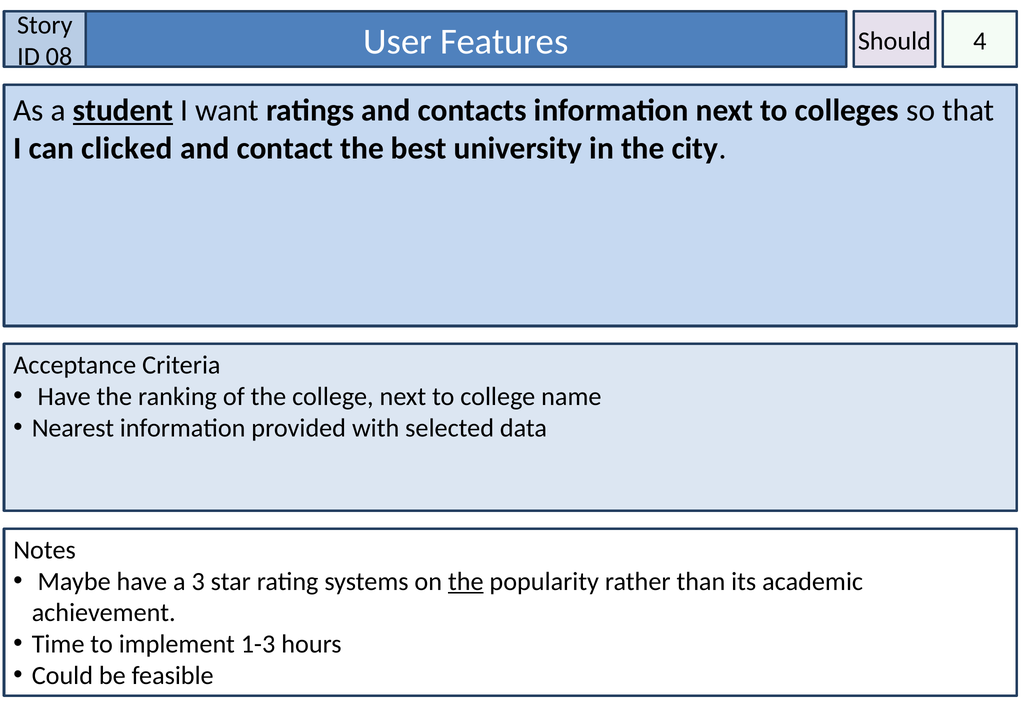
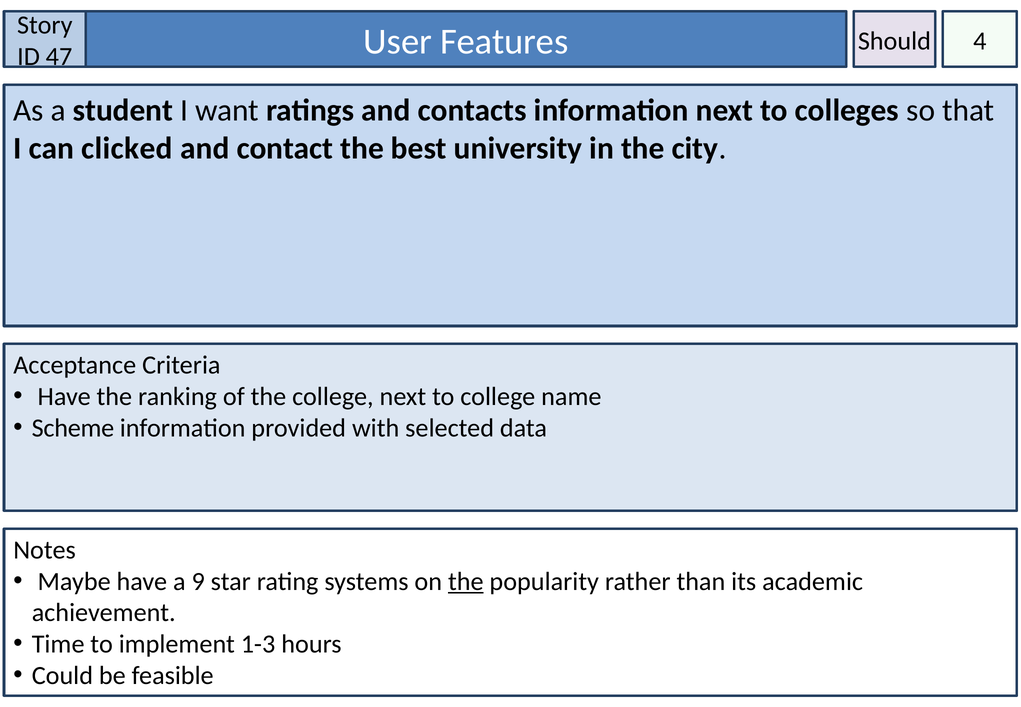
08: 08 -> 47
student underline: present -> none
Nearest: Nearest -> Scheme
3: 3 -> 9
